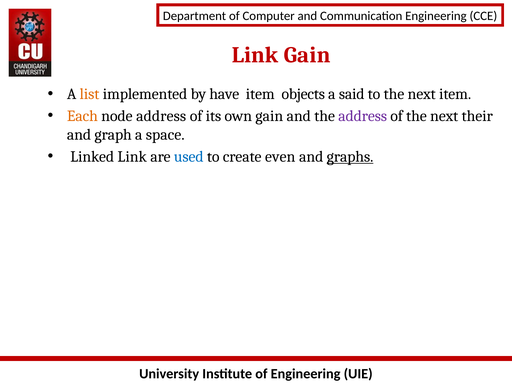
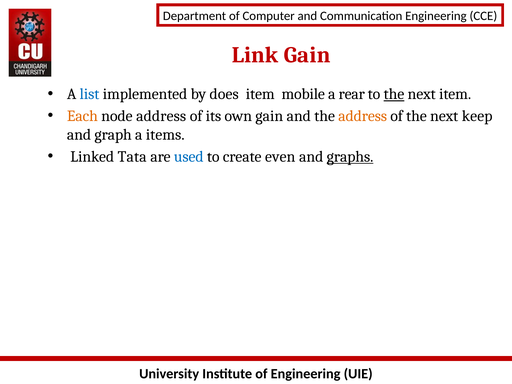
list colour: orange -> blue
have: have -> does
objects: objects -> mobile
said: said -> rear
the at (394, 94) underline: none -> present
address at (363, 116) colour: purple -> orange
their: their -> keep
space: space -> items
Linked Link: Link -> Tata
